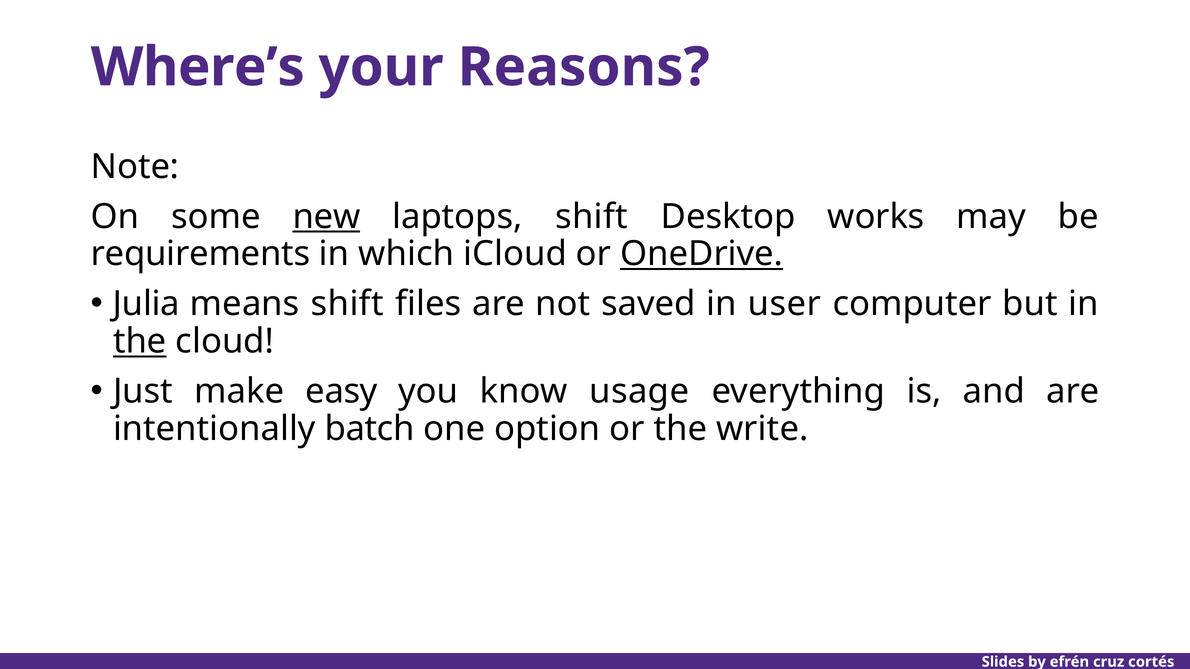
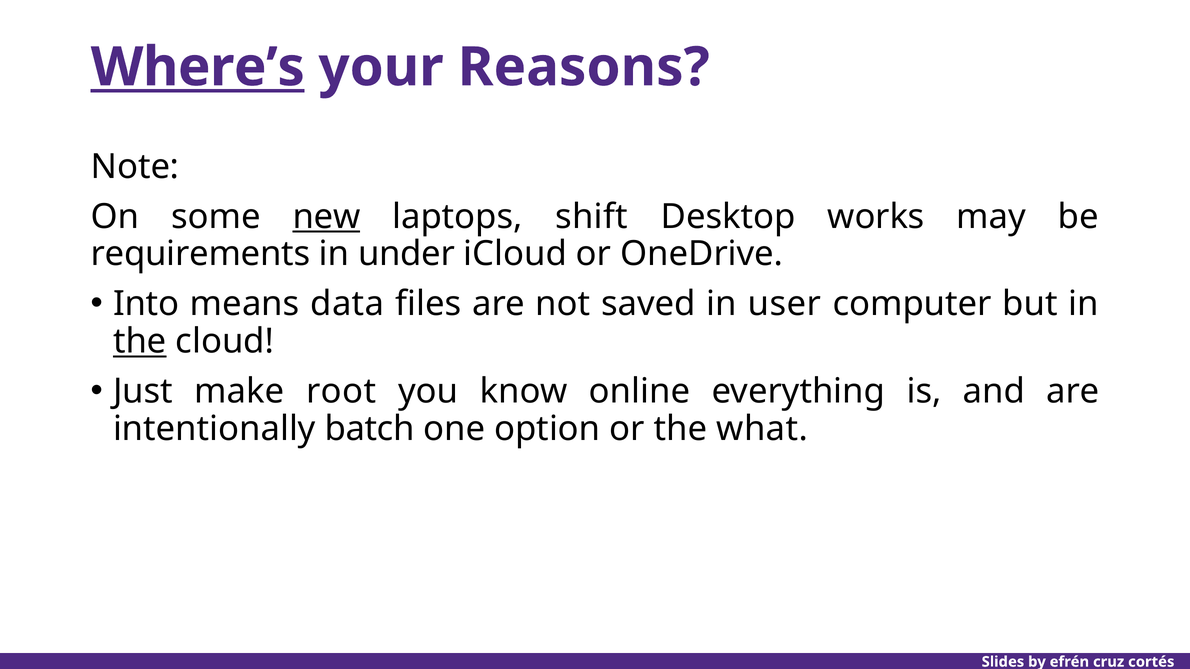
Where’s underline: none -> present
which: which -> under
OneDrive underline: present -> none
Julia: Julia -> Into
means shift: shift -> data
easy: easy -> root
usage: usage -> online
write: write -> what
